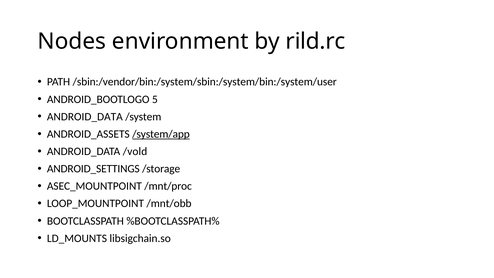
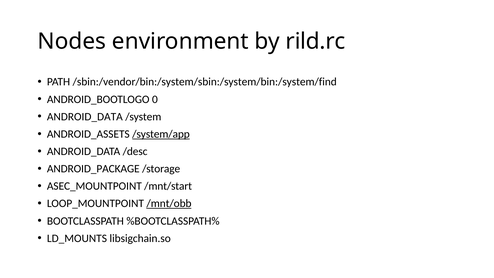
/sbin:/vendor/bin:/system/sbin:/system/bin:/system/user: /sbin:/vendor/bin:/system/sbin:/system/bin:/system/user -> /sbin:/vendor/bin:/system/sbin:/system/bin:/system/find
5: 5 -> 0
/vold: /vold -> /desc
ANDROID_SETTINGS: ANDROID_SETTINGS -> ANDROID_PACKAGE
/mnt/proc: /mnt/proc -> /mnt/start
/mnt/obb underline: none -> present
